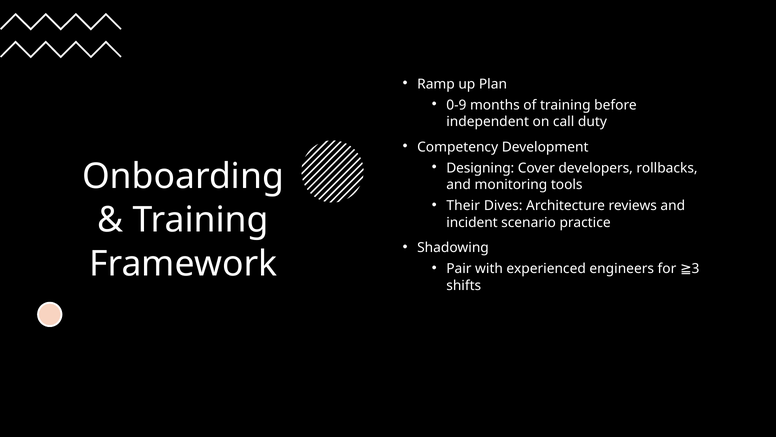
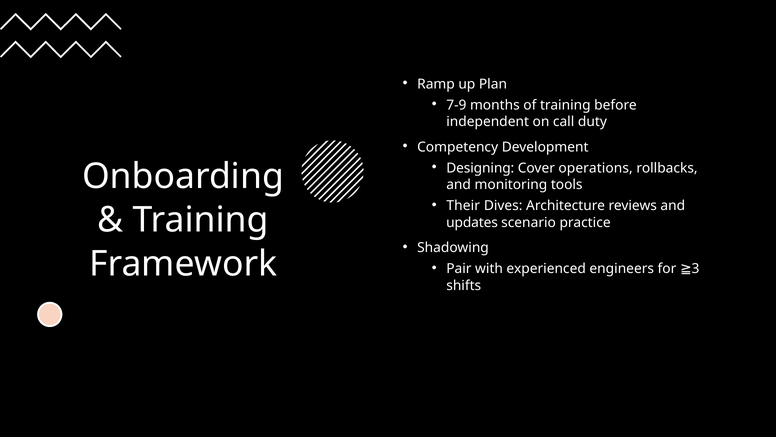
0-9: 0-9 -> 7-9
developers: developers -> operations
incident: incident -> updates
